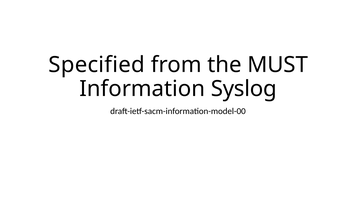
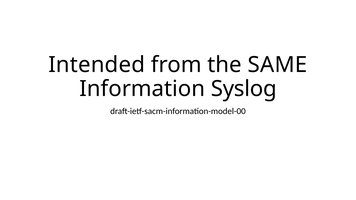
Specified: Specified -> Intended
MUST: MUST -> SAME
